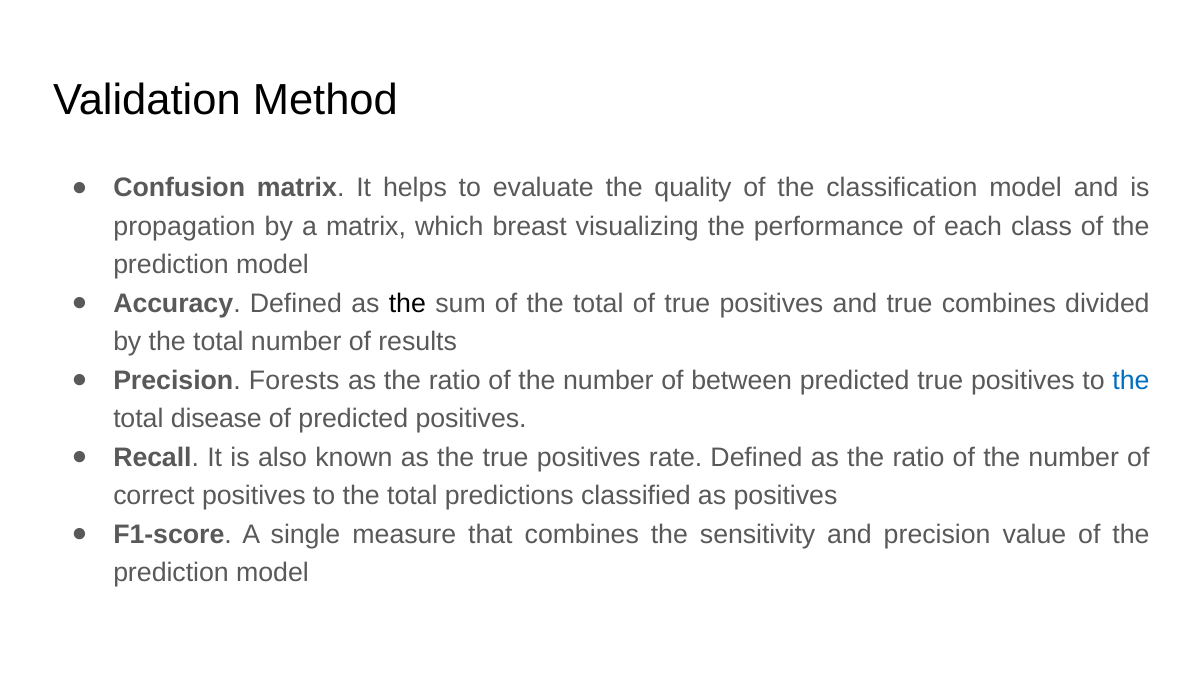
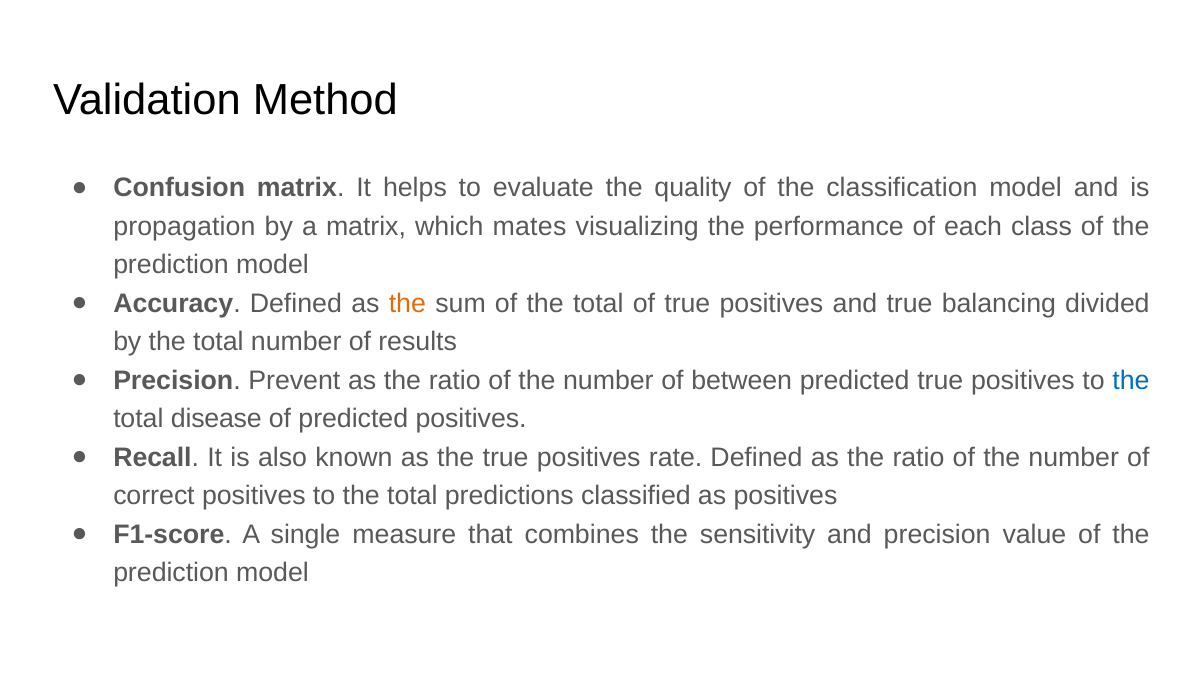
breast: breast -> mates
the at (407, 304) colour: black -> orange
true combines: combines -> balancing
Forests: Forests -> Prevent
